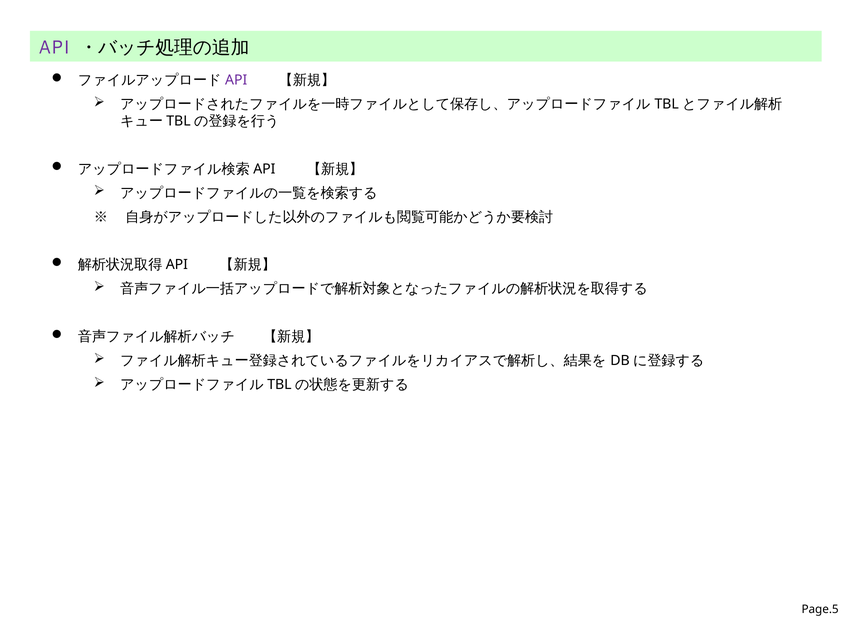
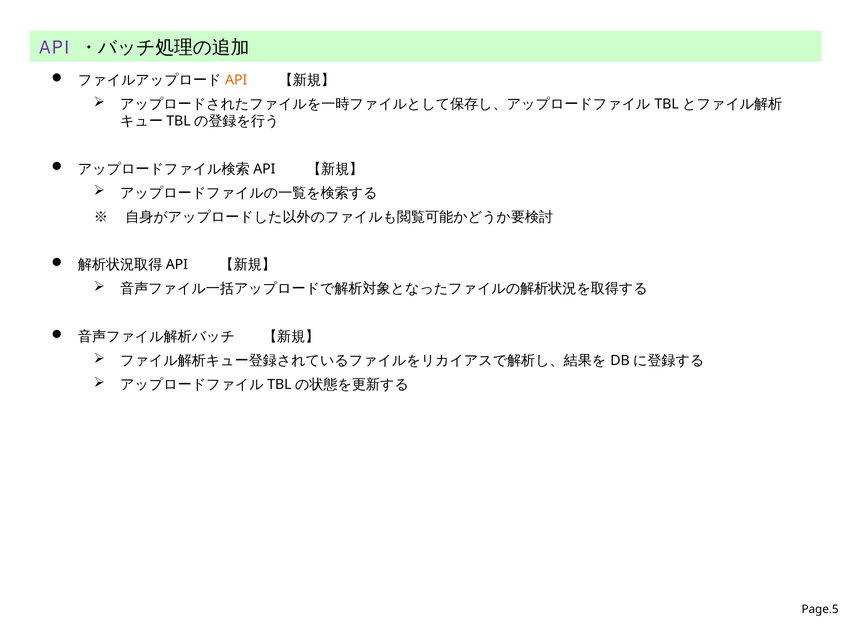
API at (236, 80) colour: purple -> orange
